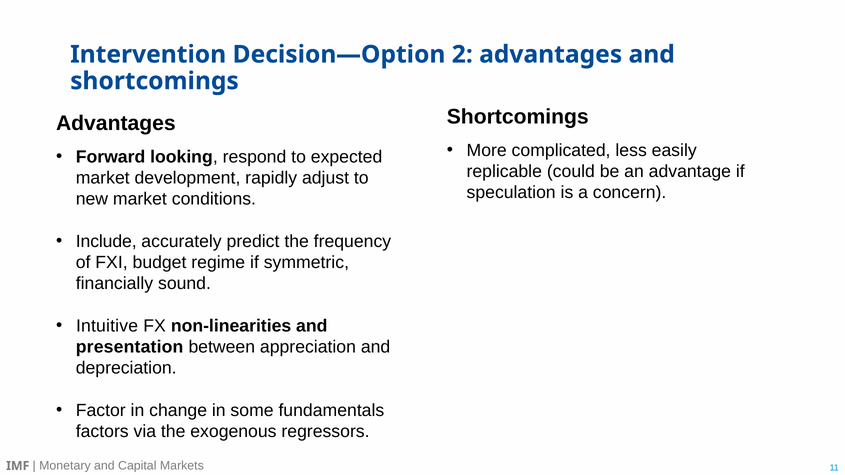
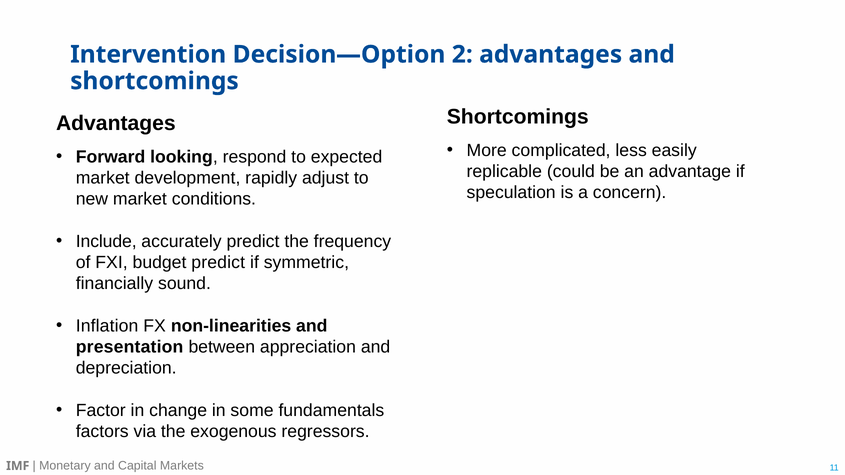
budget regime: regime -> predict
Intuitive: Intuitive -> Inflation
